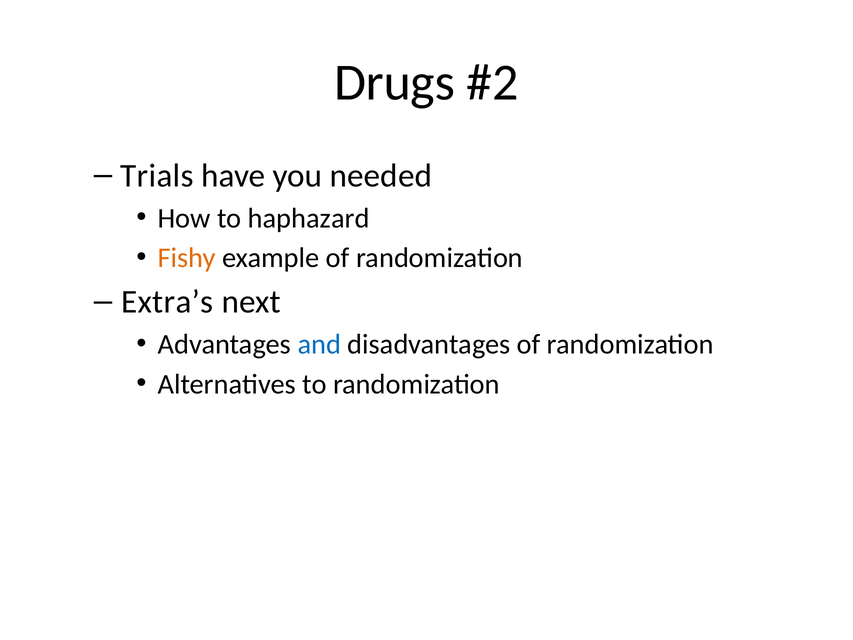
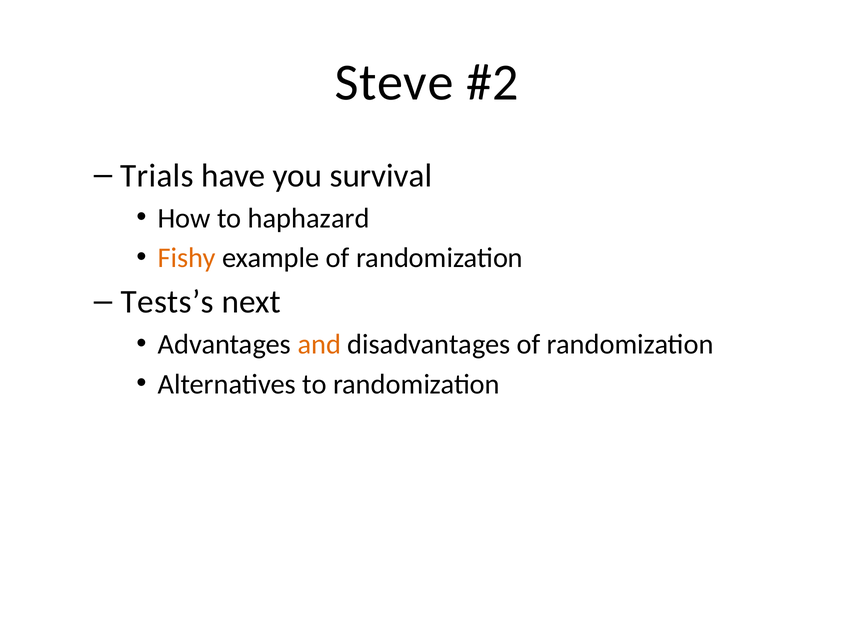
Drugs: Drugs -> Steve
needed: needed -> survival
Extra’s: Extra’s -> Tests’s
and colour: blue -> orange
